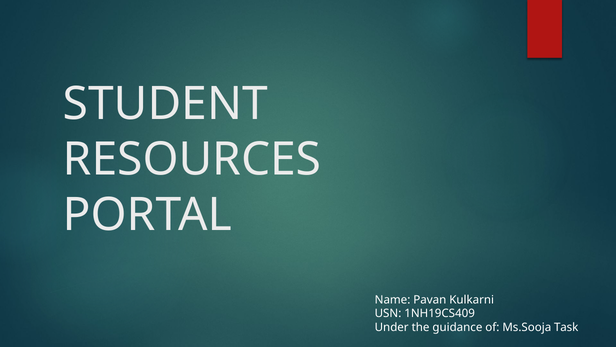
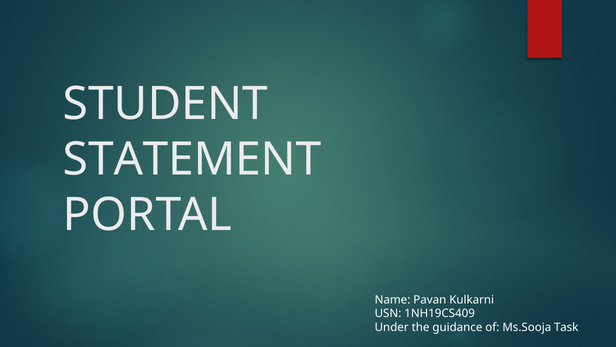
RESOURCES: RESOURCES -> STATEMENT
